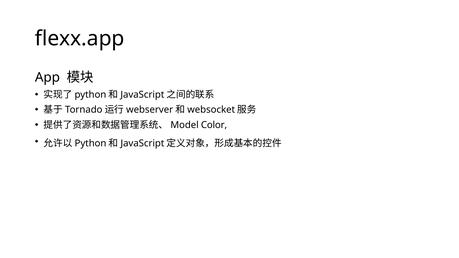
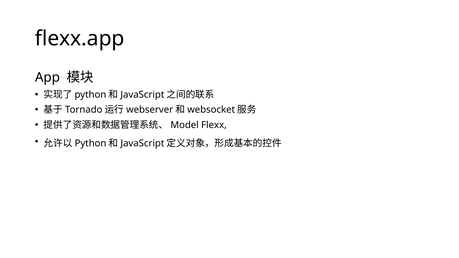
Color: Color -> Flexx
